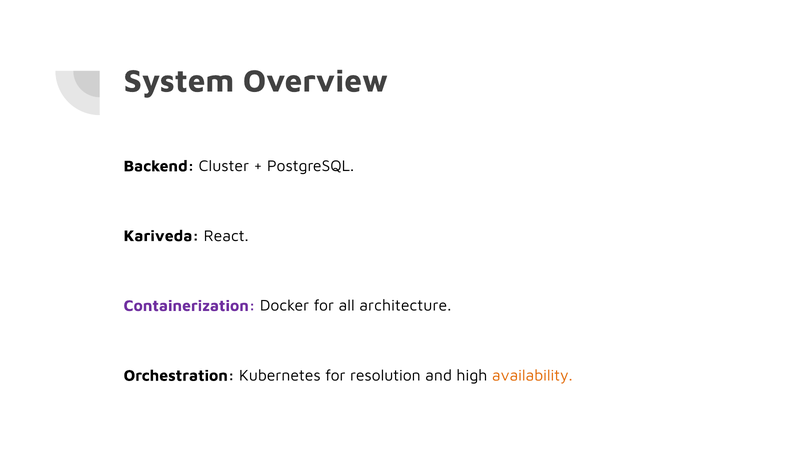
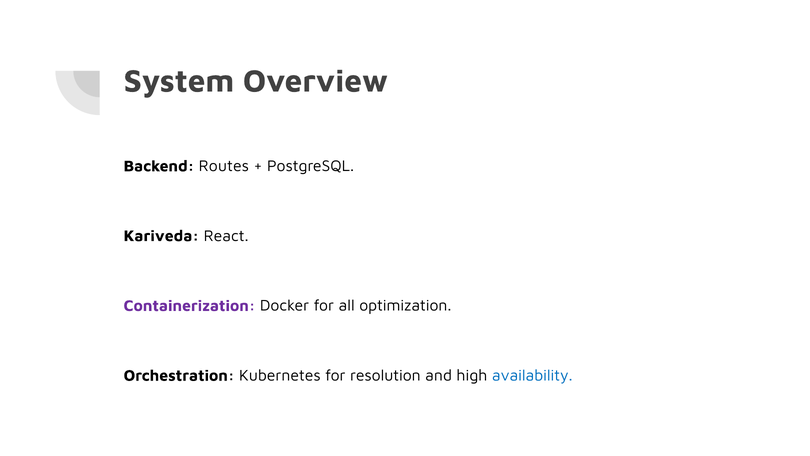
Cluster: Cluster -> Routes
architecture: architecture -> optimization
availability colour: orange -> blue
